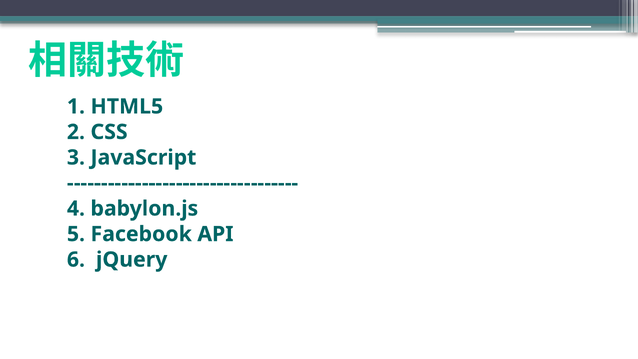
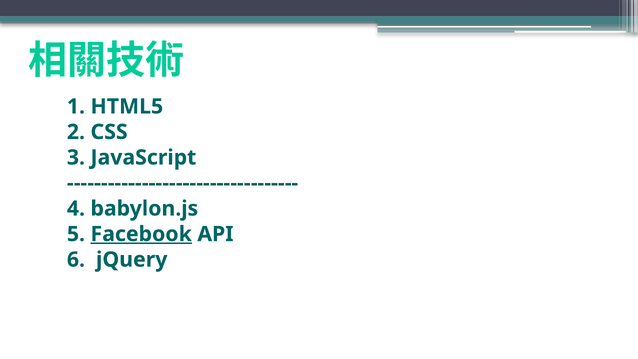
Facebook underline: none -> present
